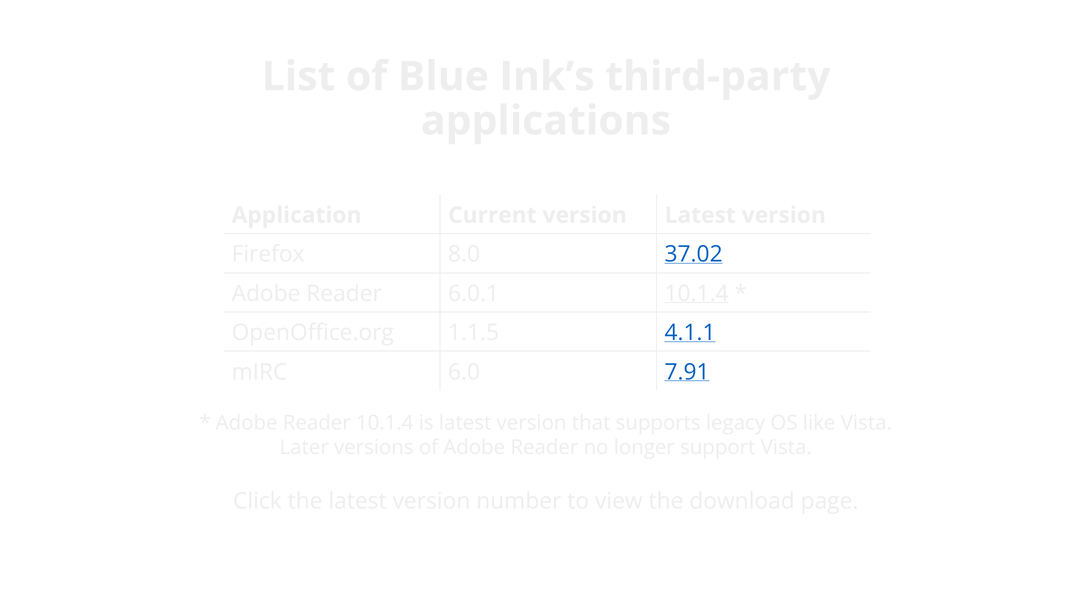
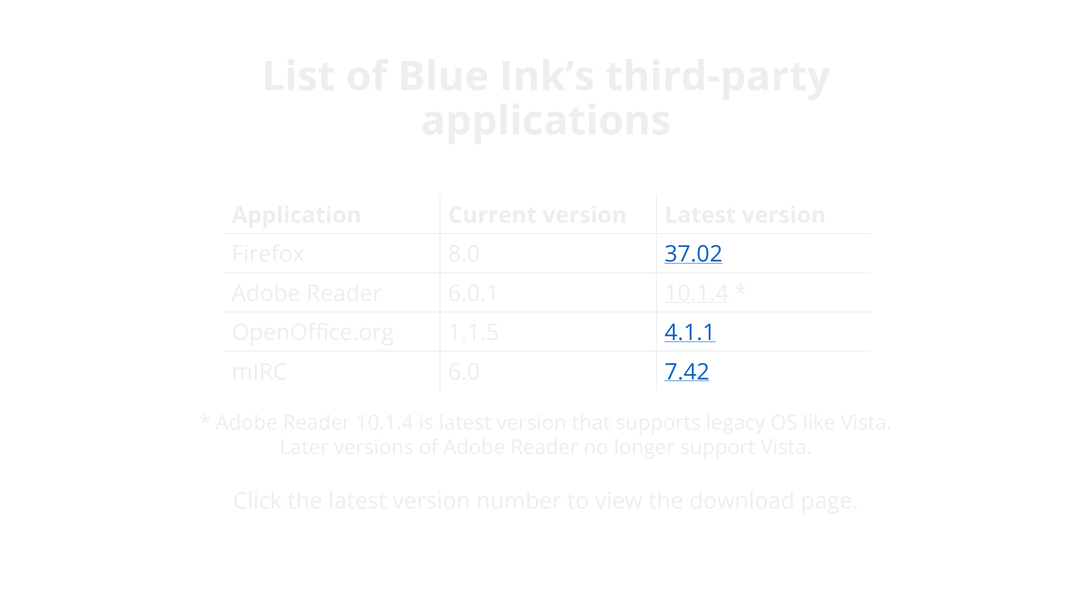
7.91: 7.91 -> 7.42
